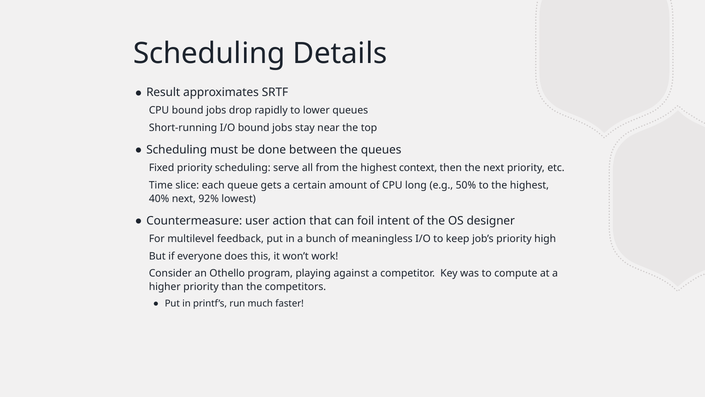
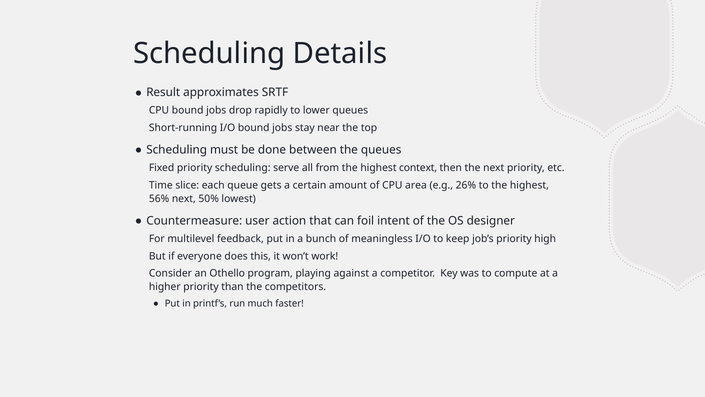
long: long -> area
50%: 50% -> 26%
40%: 40% -> 56%
92%: 92% -> 50%
